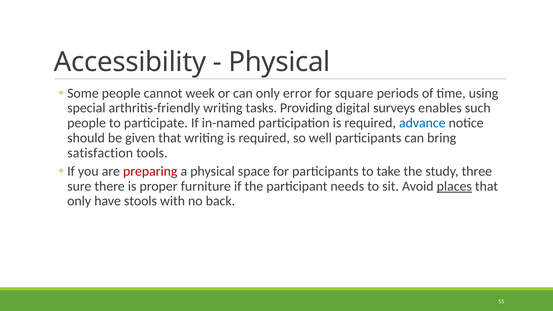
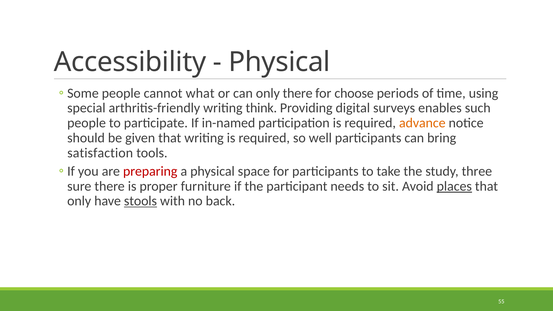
week: week -> what
only error: error -> there
square: square -> choose
tasks: tasks -> think
advance colour: blue -> orange
stools underline: none -> present
